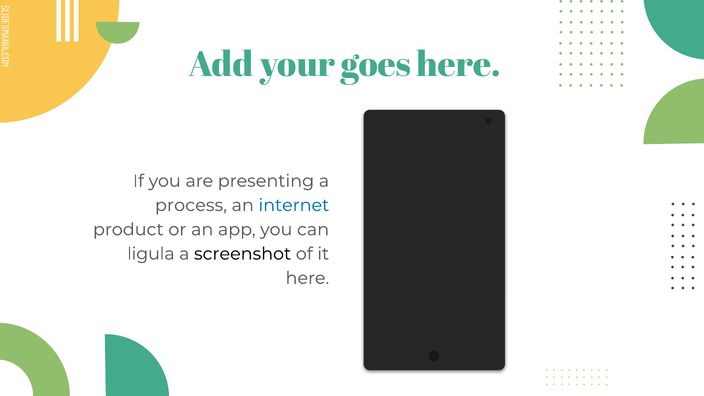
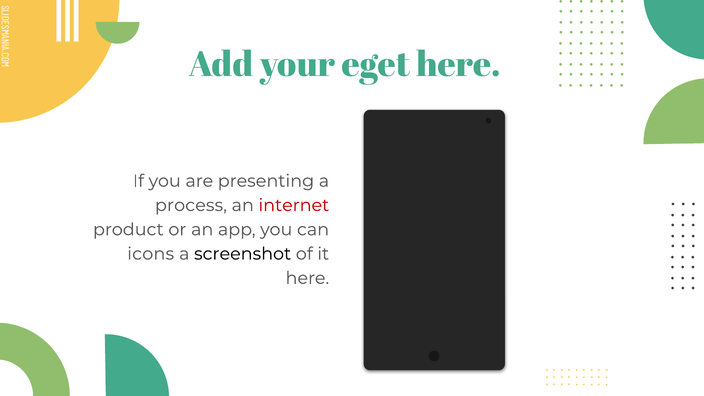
goes: goes -> eget
internet colour: blue -> red
ligula: ligula -> icons
